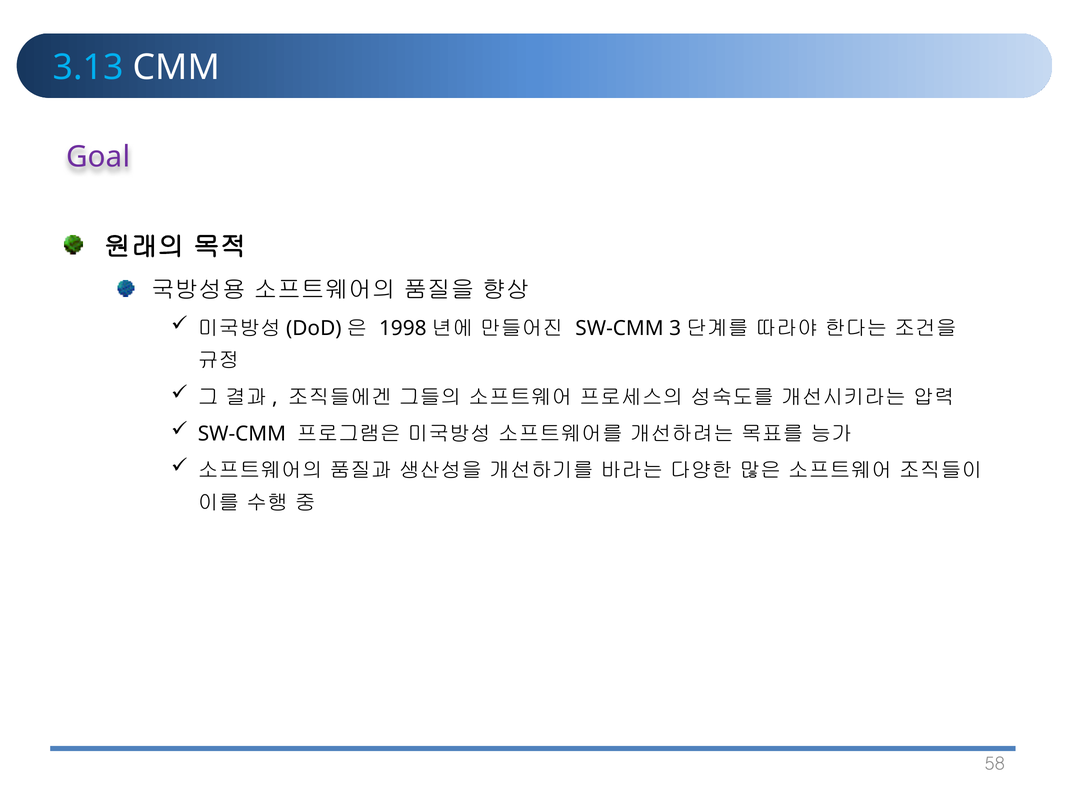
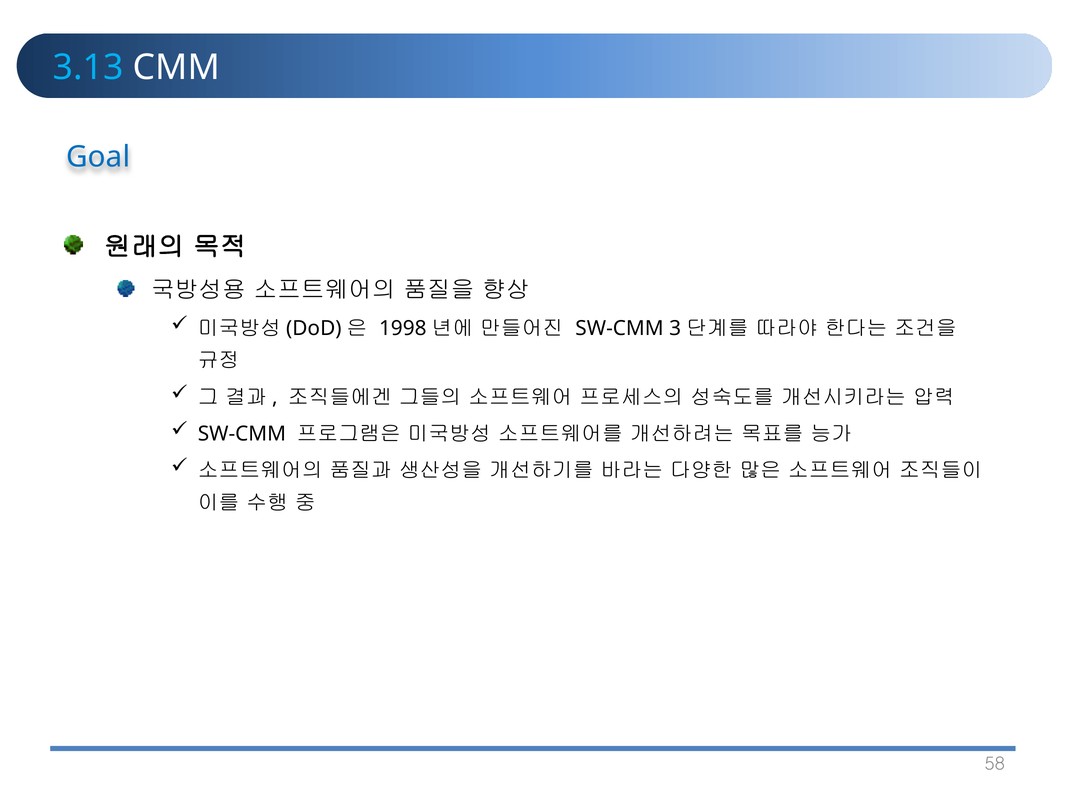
Goal colour: purple -> blue
